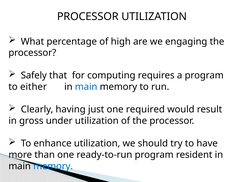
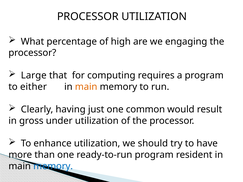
Safely: Safely -> Large
main at (86, 87) colour: blue -> orange
required: required -> common
